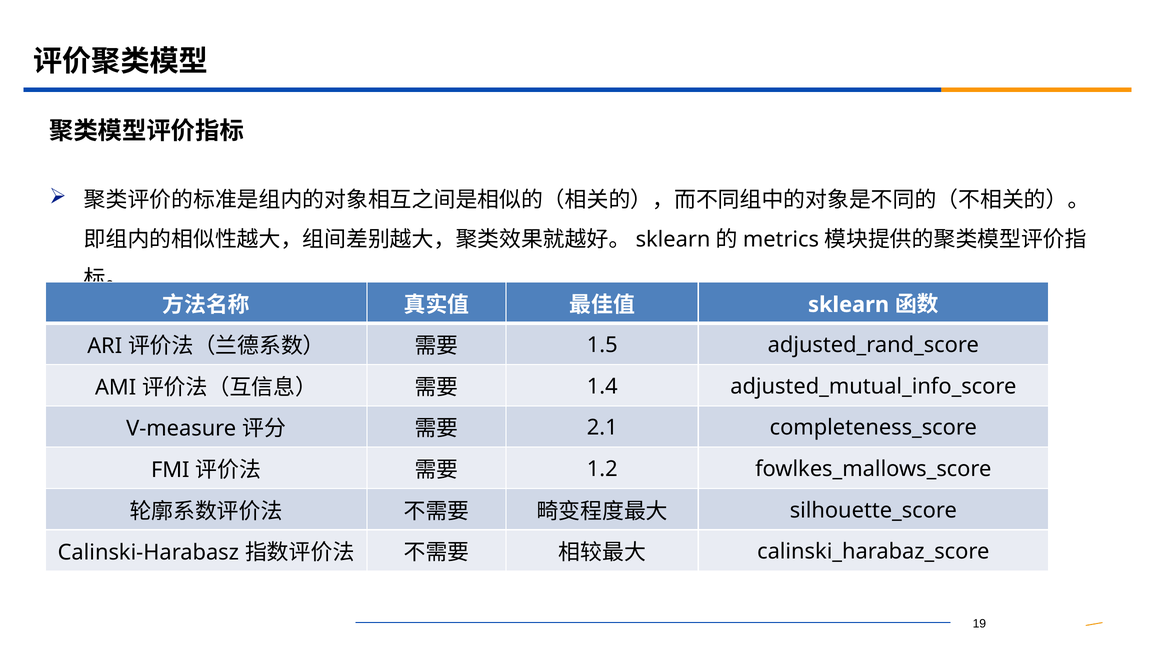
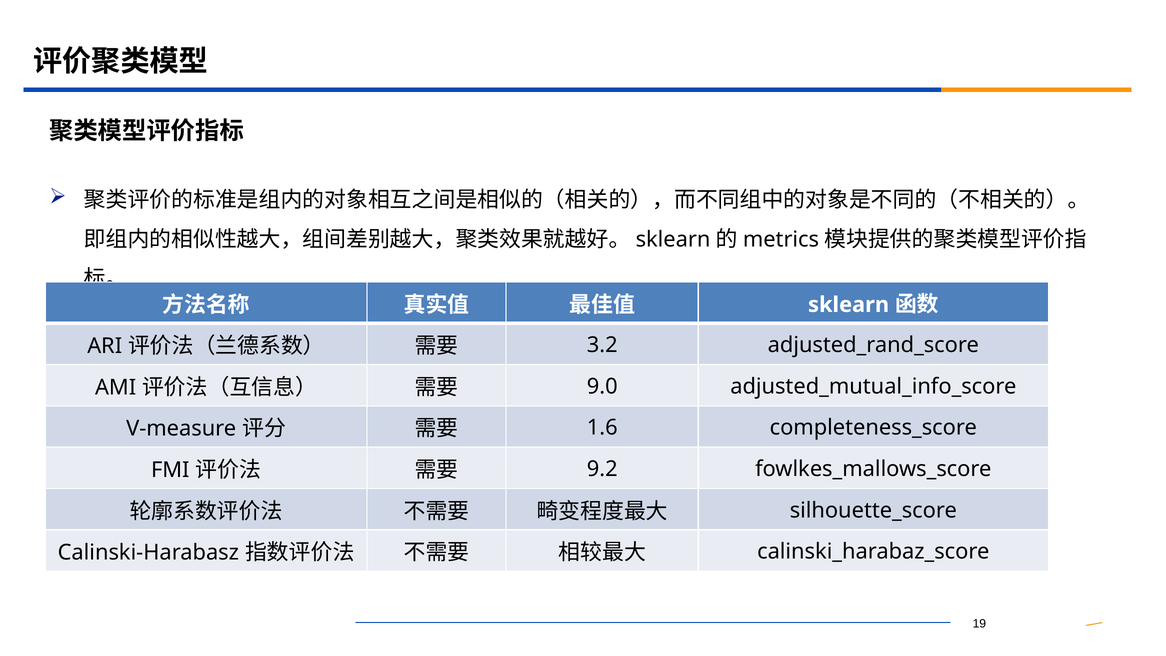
1.5: 1.5 -> 3.2
1.4: 1.4 -> 9.0
2.1: 2.1 -> 1.6
1.2: 1.2 -> 9.2
